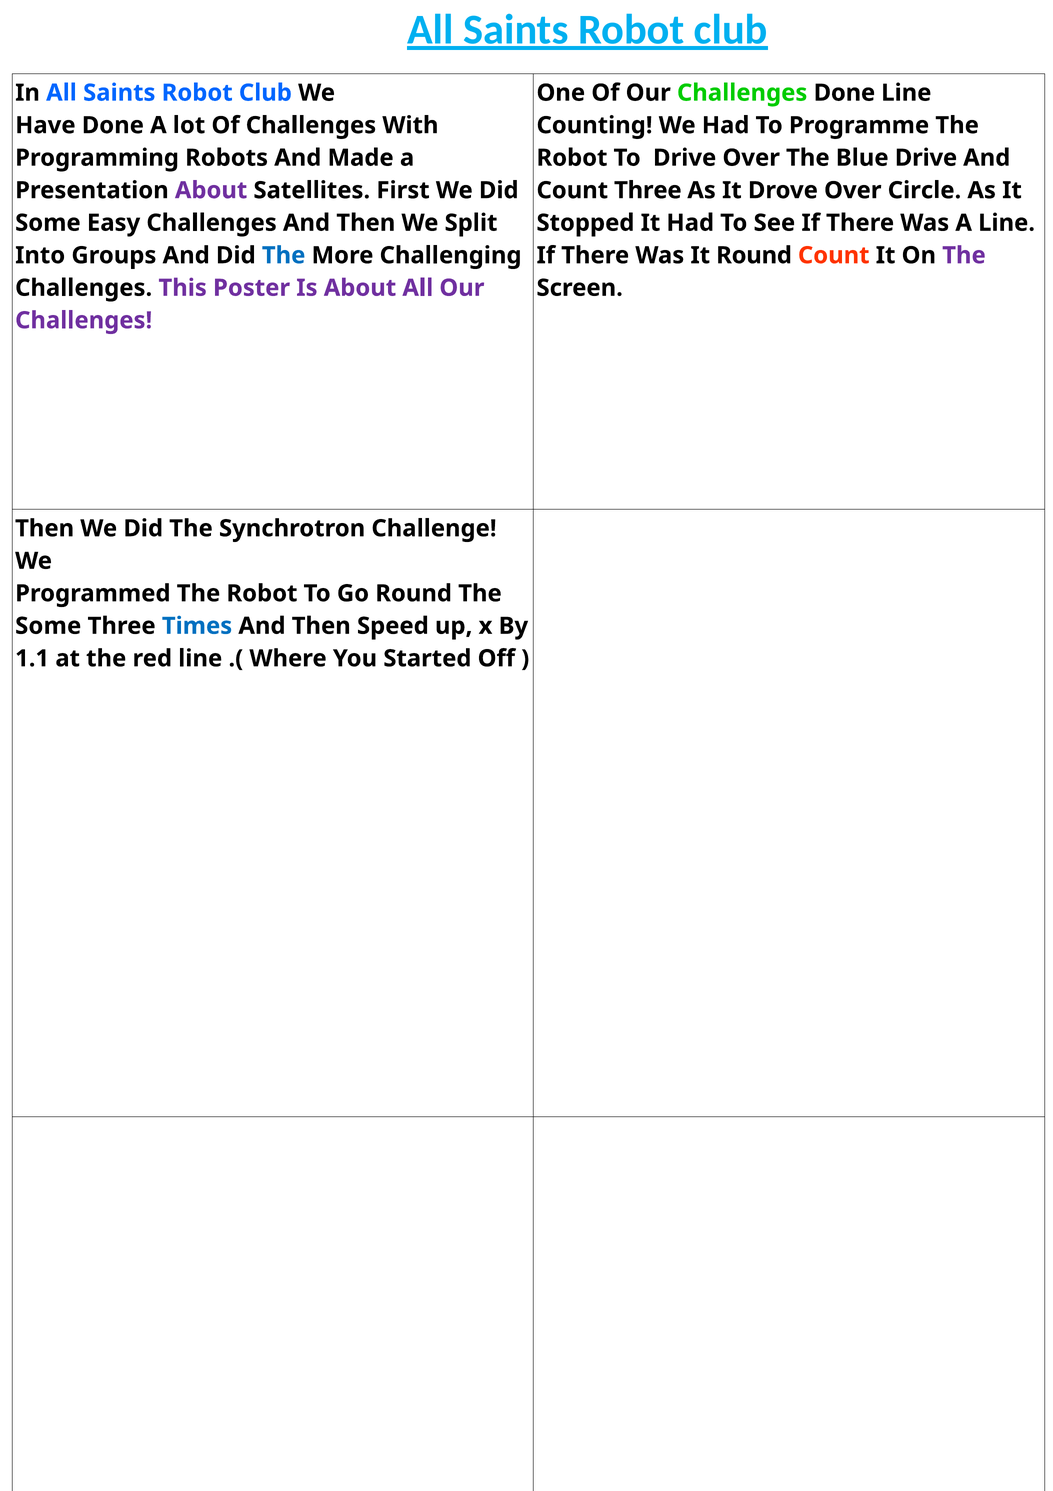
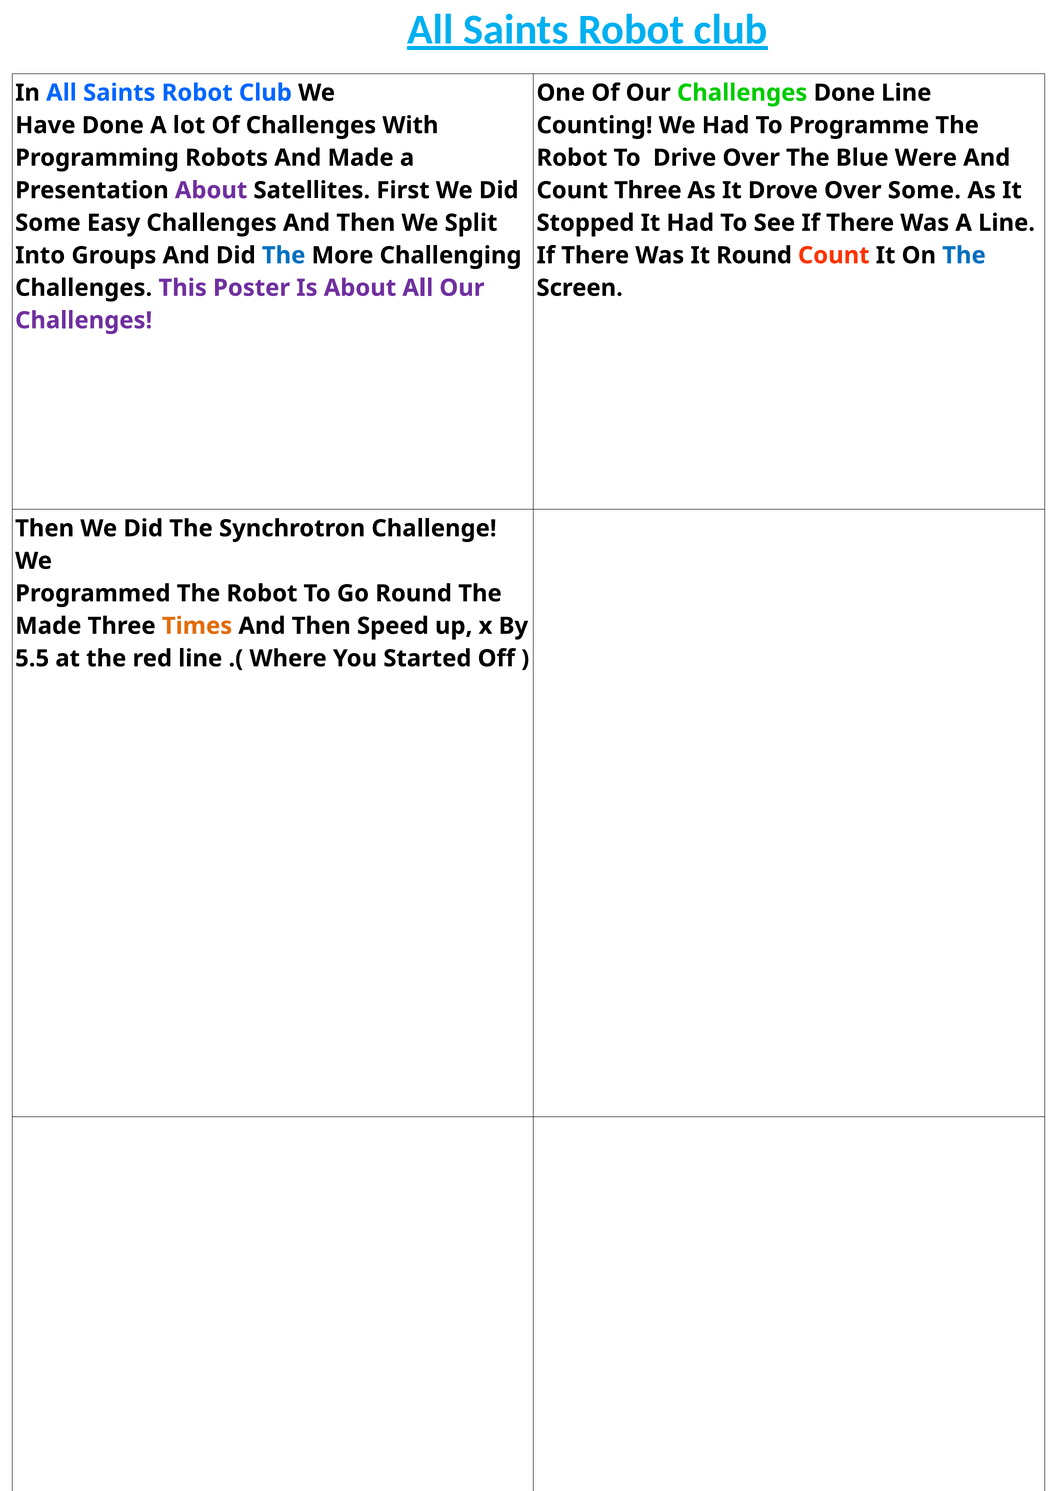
Blue Drive: Drive -> Were
Over Circle: Circle -> Some
The at (964, 256) colour: purple -> blue
Some at (48, 626): Some -> Made
Times colour: blue -> orange
1.1: 1.1 -> 5.5
